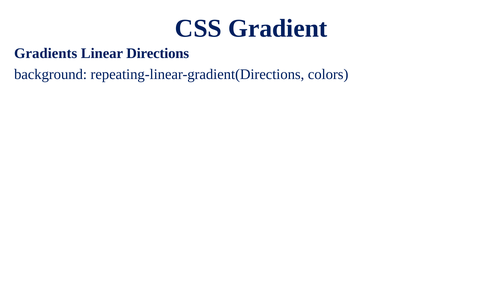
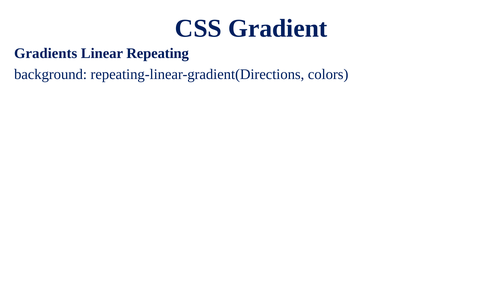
Directions: Directions -> Repeating
